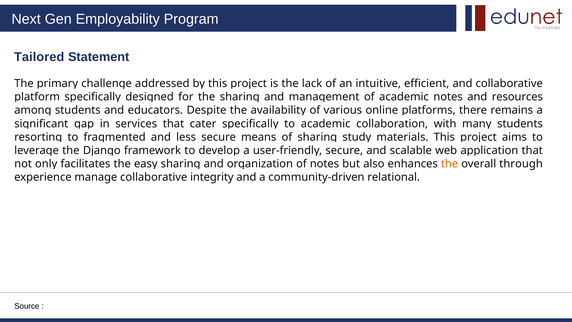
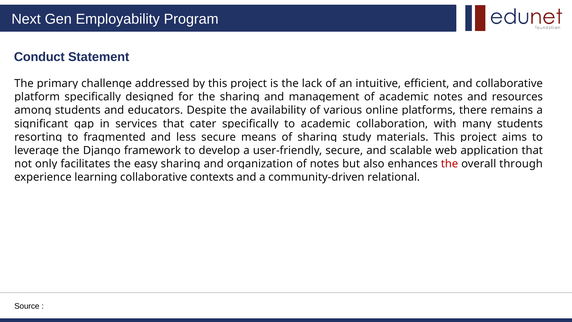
Tailored: Tailored -> Conduct
the at (450, 164) colour: orange -> red
manage: manage -> learning
integrity: integrity -> contexts
